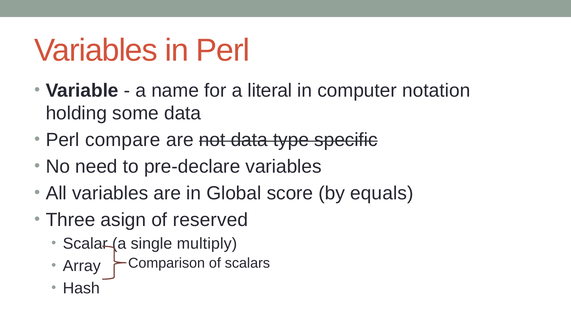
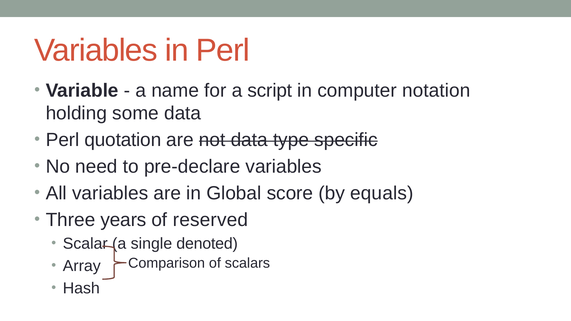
literal: literal -> script
compare: compare -> quotation
asign: asign -> years
multiply: multiply -> denoted
